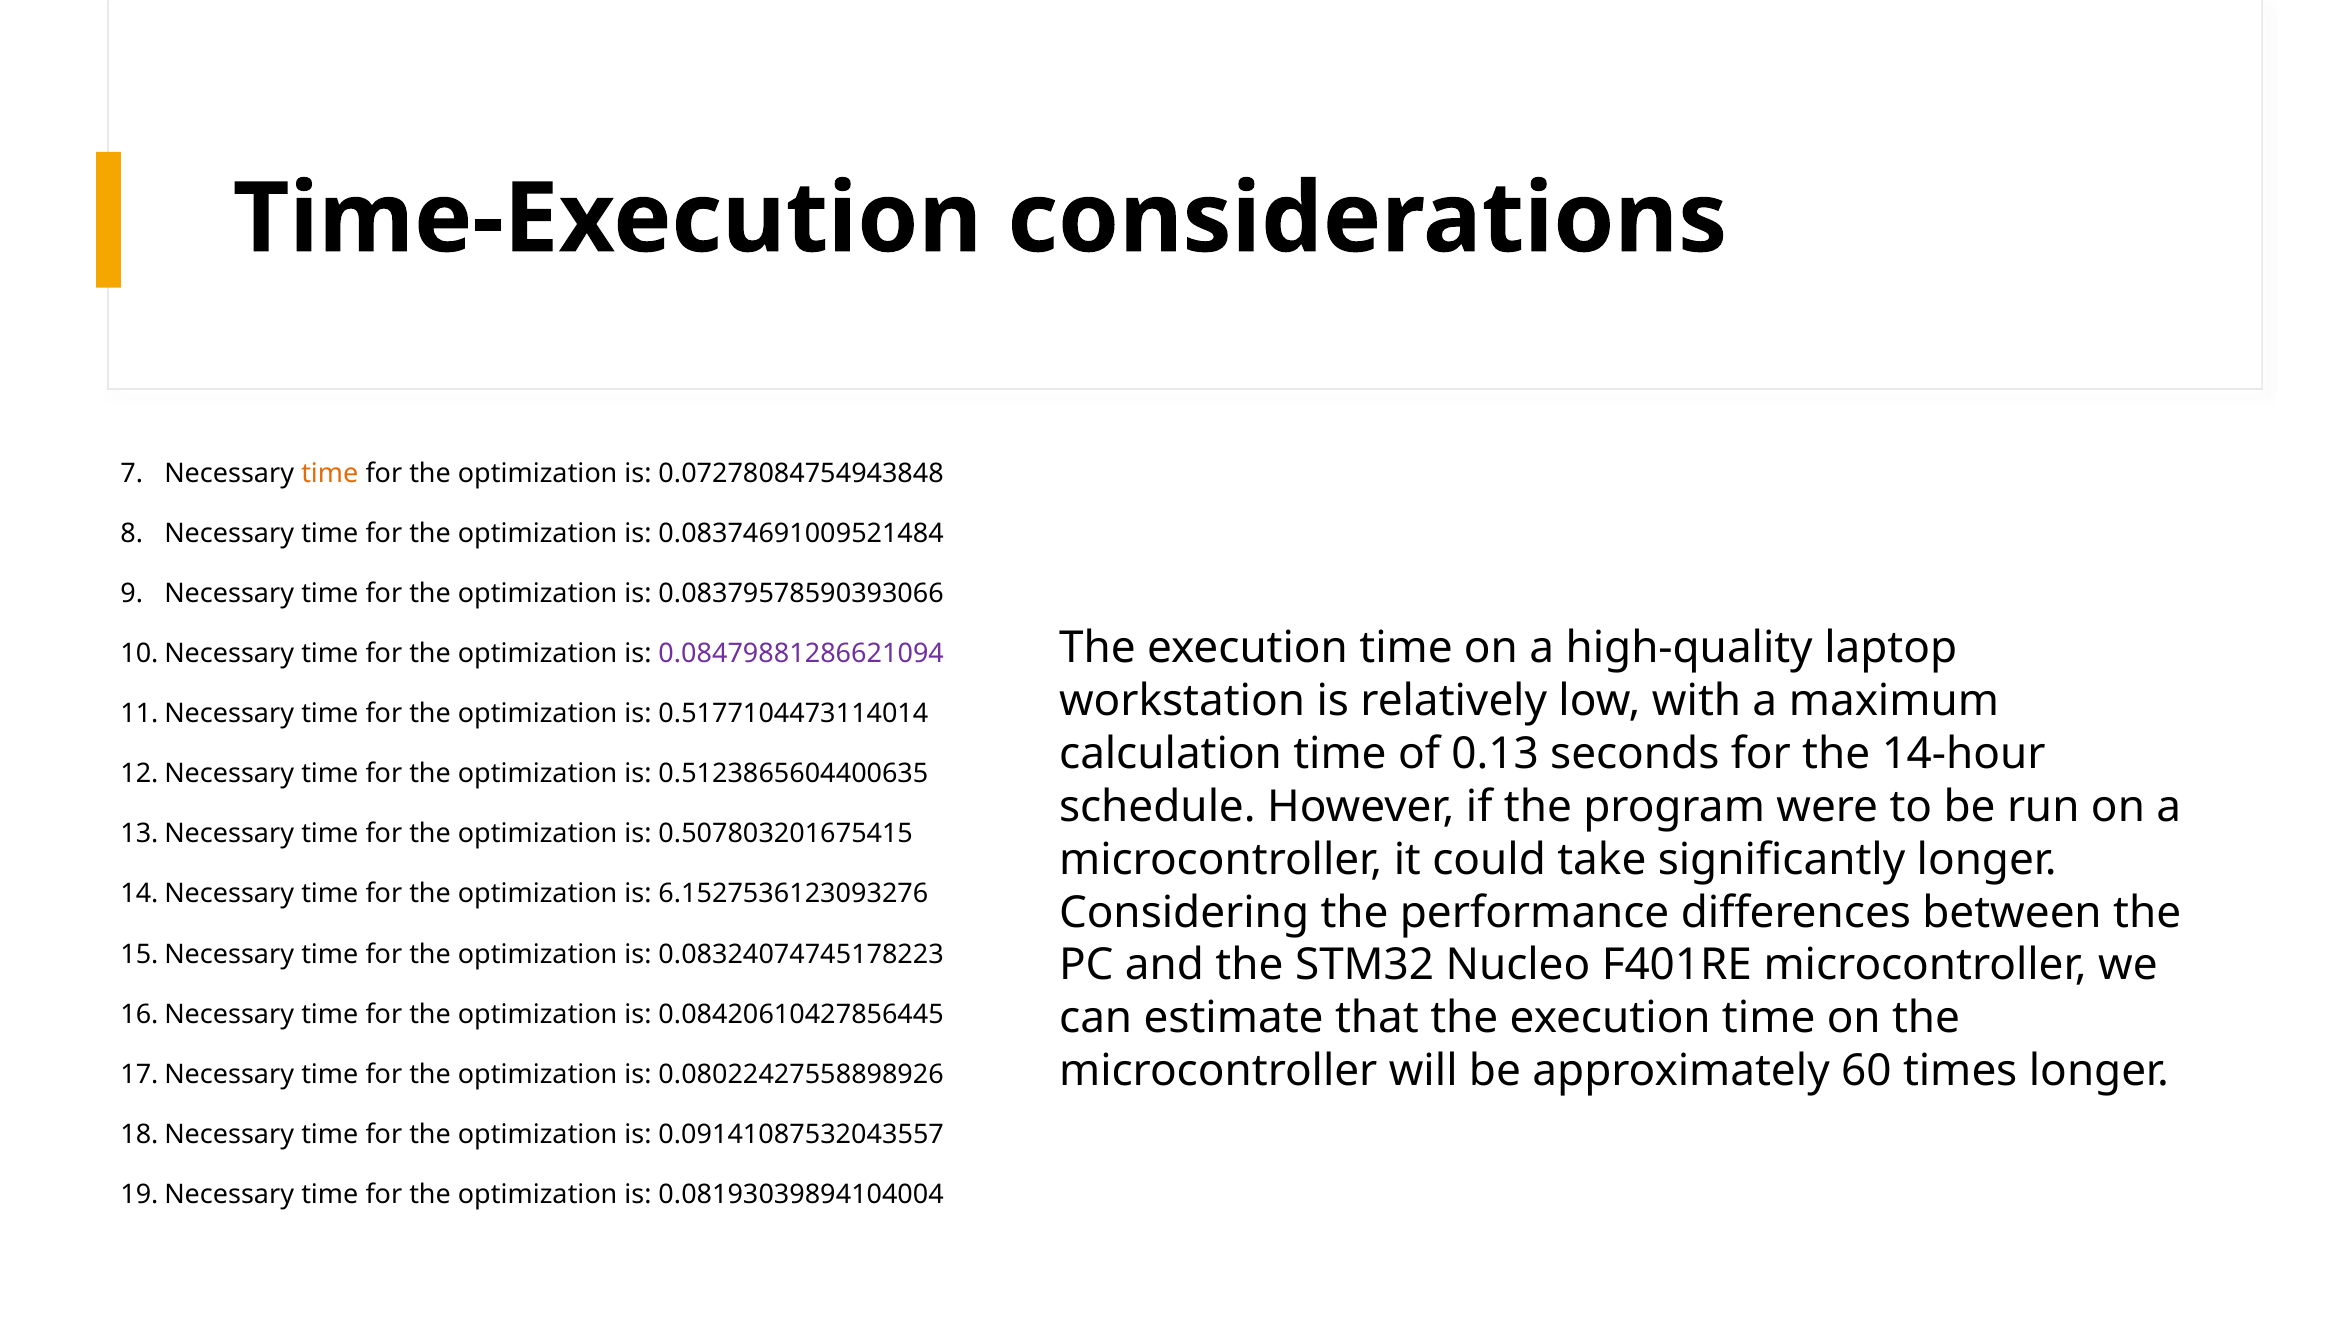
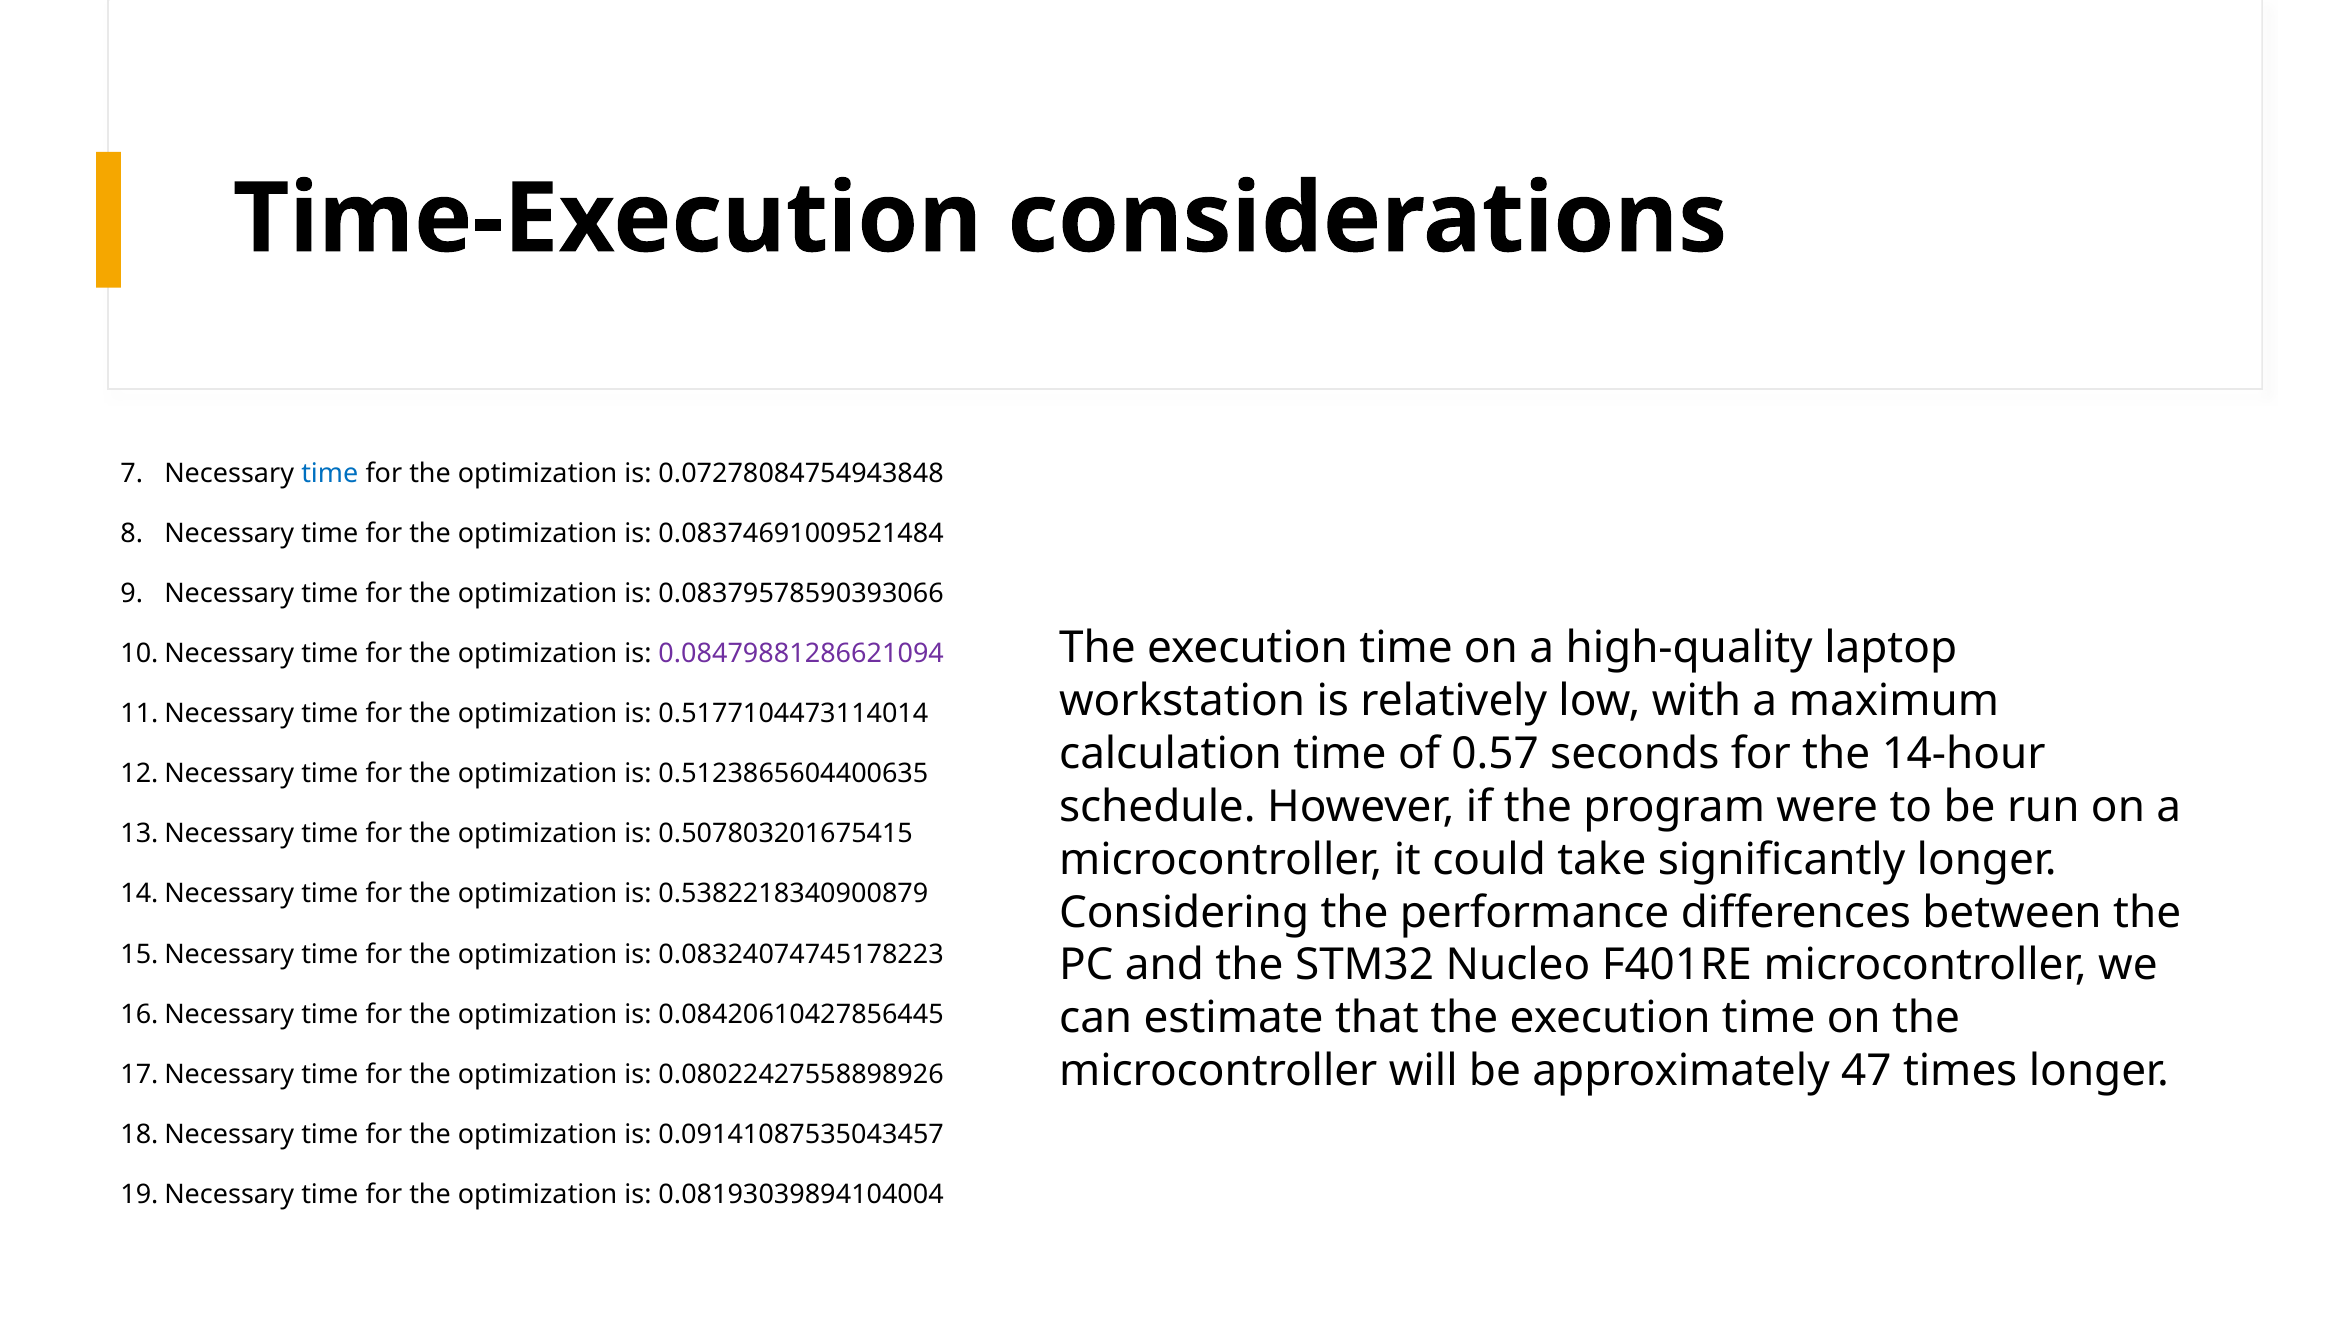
time at (330, 474) colour: orange -> blue
0.13: 0.13 -> 0.57
6.1527536123093276: 6.1527536123093276 -> 0.5382218340900879
60: 60 -> 47
0.09141087532043557: 0.09141087532043557 -> 0.09141087535043457
